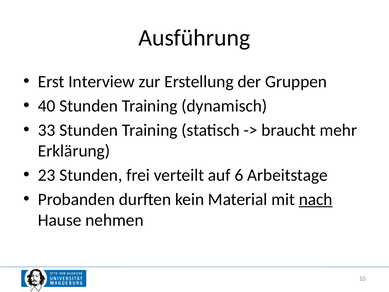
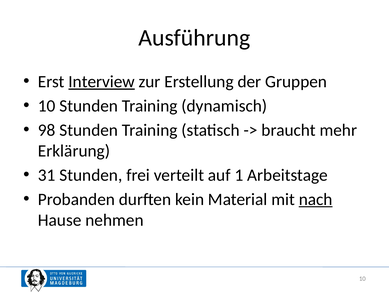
Interview underline: none -> present
40 at (47, 106): 40 -> 10
33: 33 -> 98
23: 23 -> 31
6: 6 -> 1
